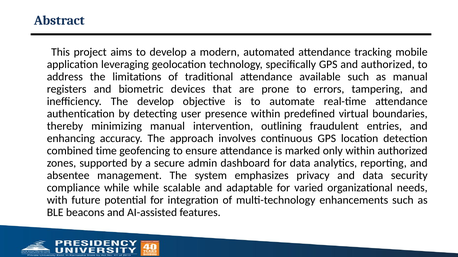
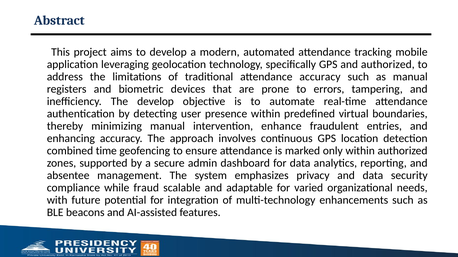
attendance available: available -> accuracy
outlining: outlining -> enhance
while while: while -> fraud
